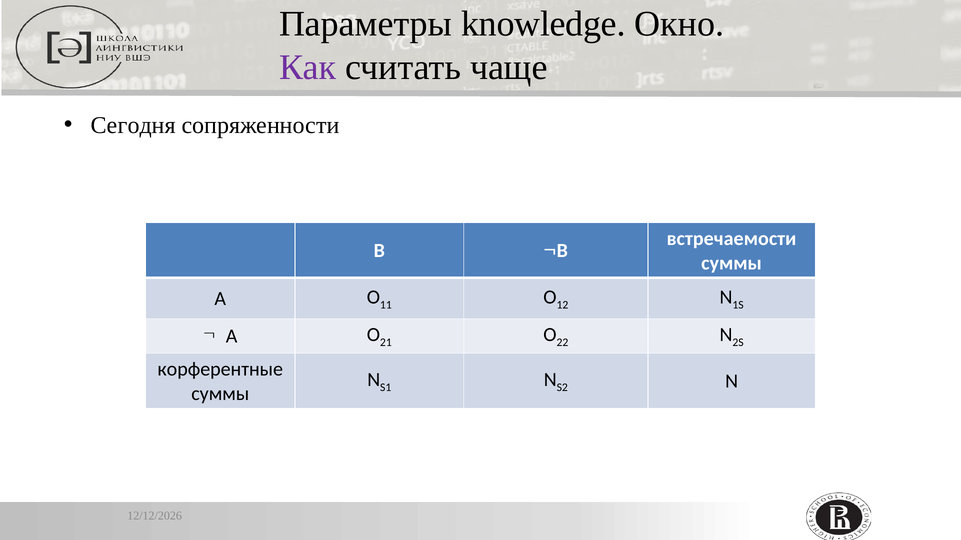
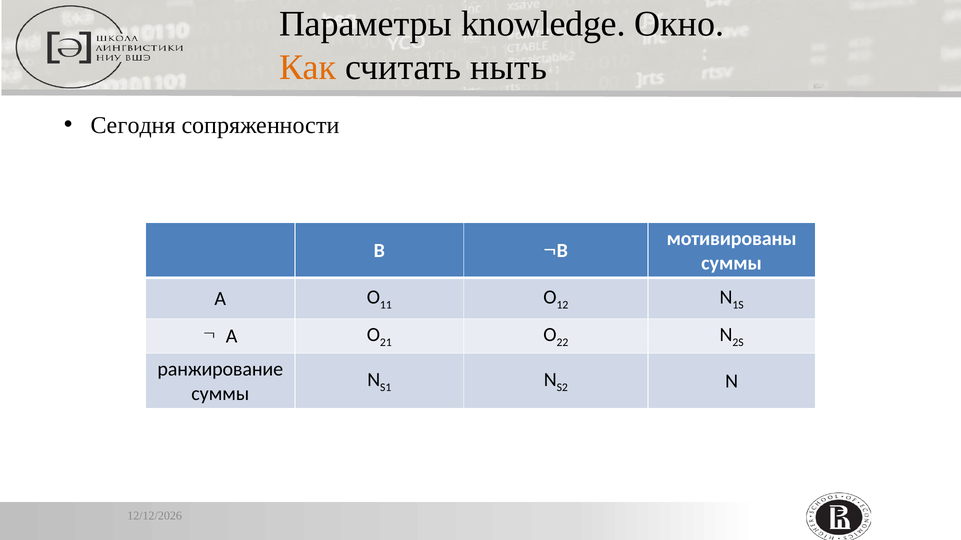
Как colour: purple -> orange
чаще: чаще -> ныть
встречаемости: встречаемости -> мотивированы
корферентные: корферентные -> ранжирование
